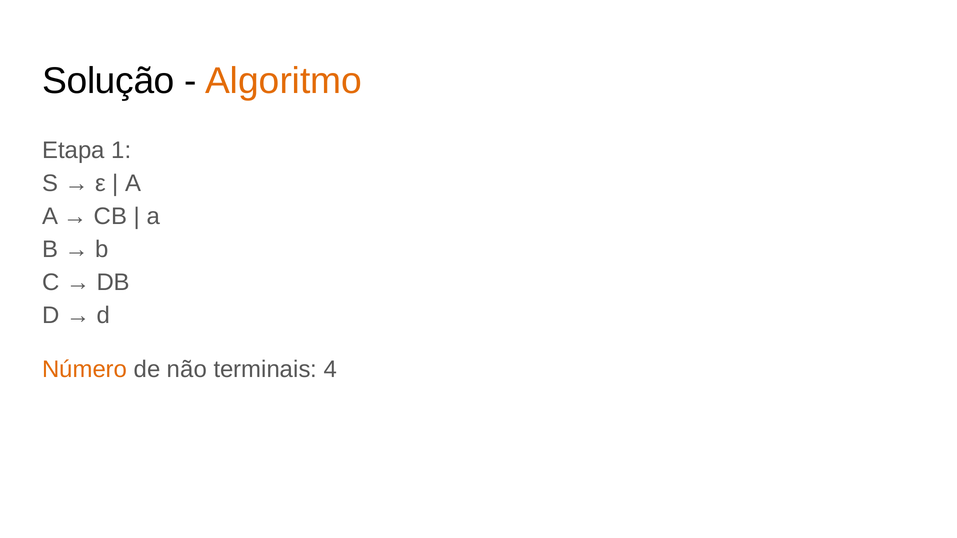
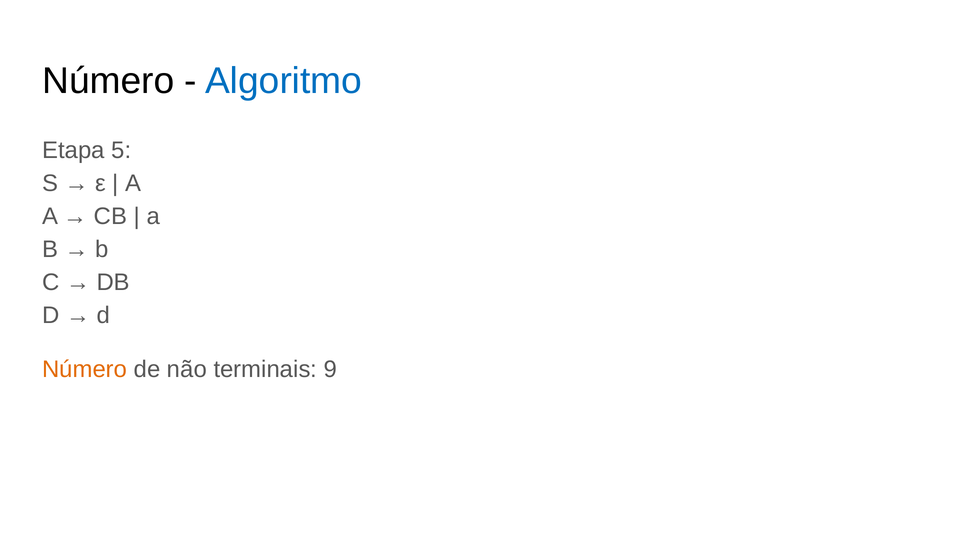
Solução at (108, 81): Solução -> Número
Algoritmo colour: orange -> blue
1: 1 -> 5
4: 4 -> 9
